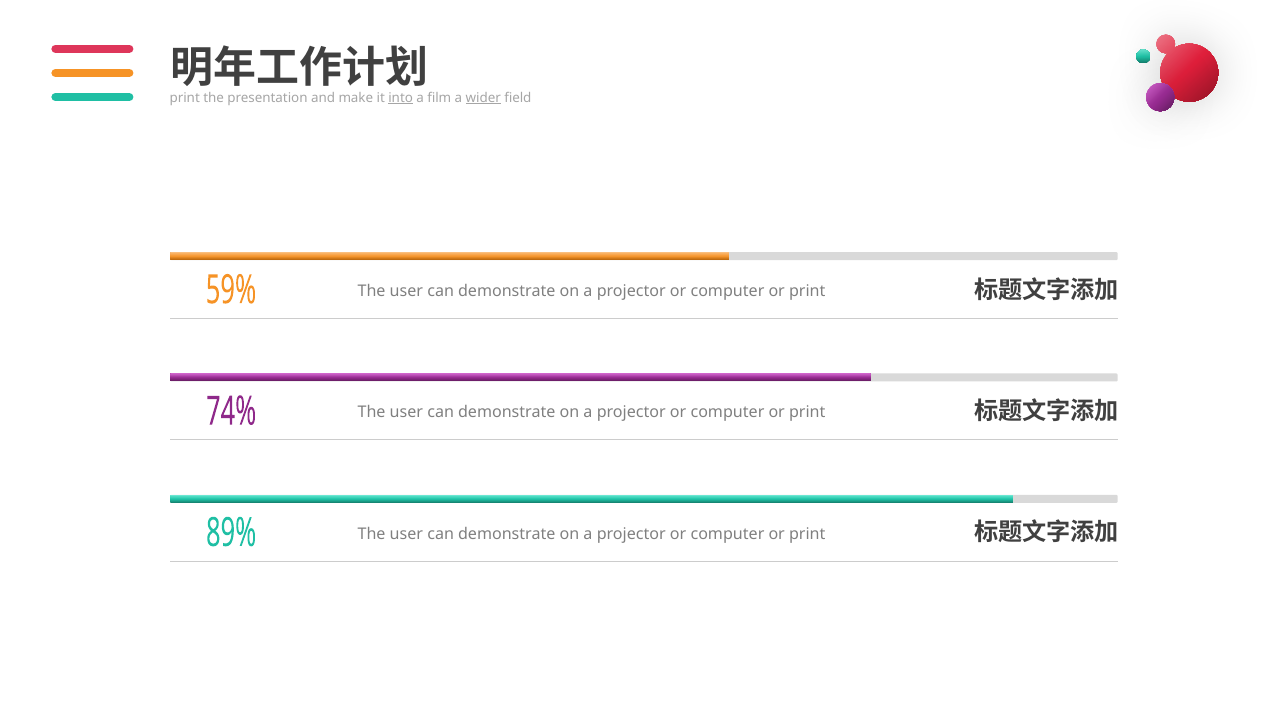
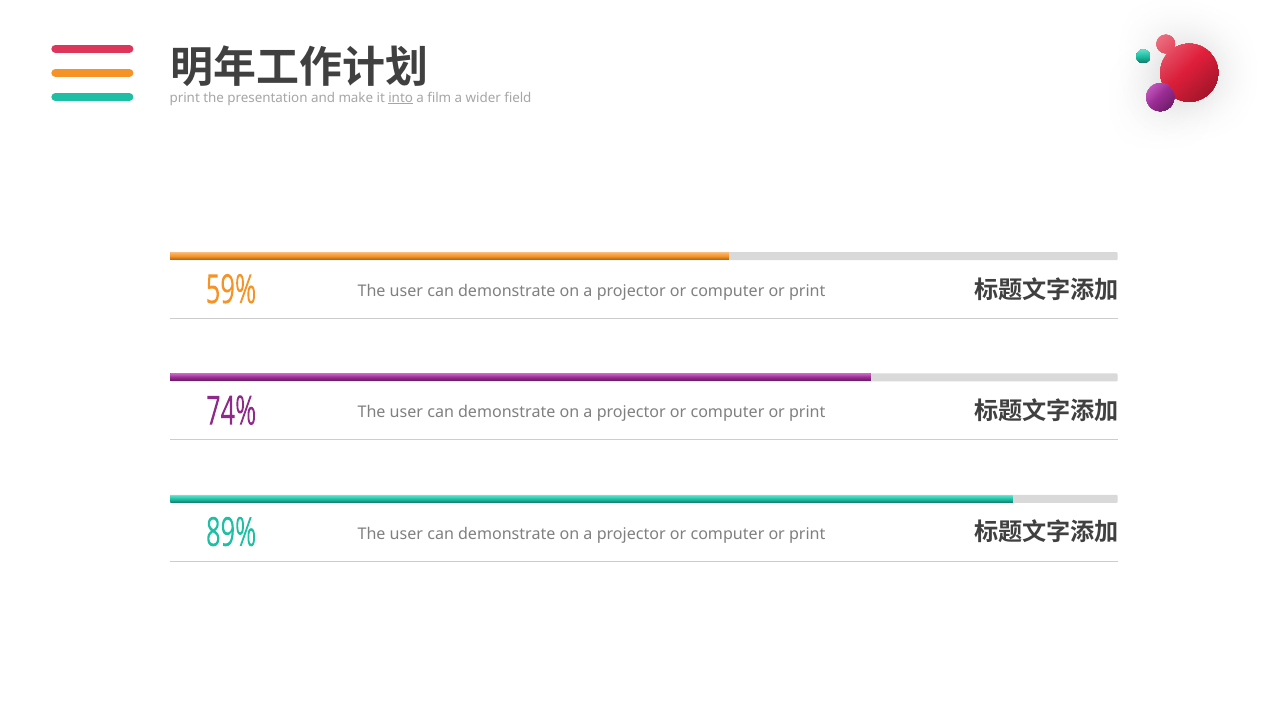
wider underline: present -> none
